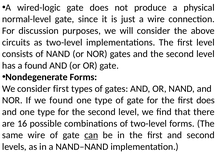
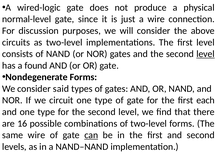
level at (205, 54) underline: none -> present
consider first: first -> said
we found: found -> circuit
first does: does -> each
